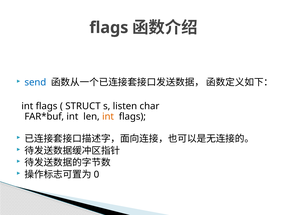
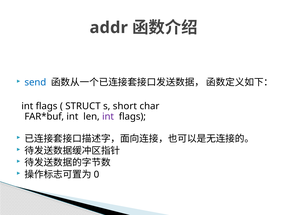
flags at (109, 28): flags -> addr
listen: listen -> short
int at (108, 117) colour: orange -> purple
